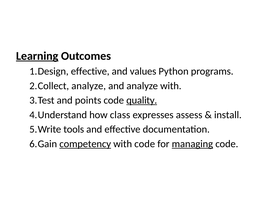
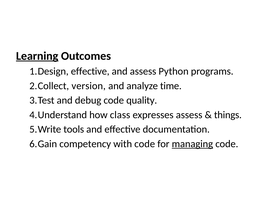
and values: values -> assess
analyze at (89, 86): analyze -> version
analyze with: with -> time
points: points -> debug
quality underline: present -> none
install: install -> things
competency underline: present -> none
